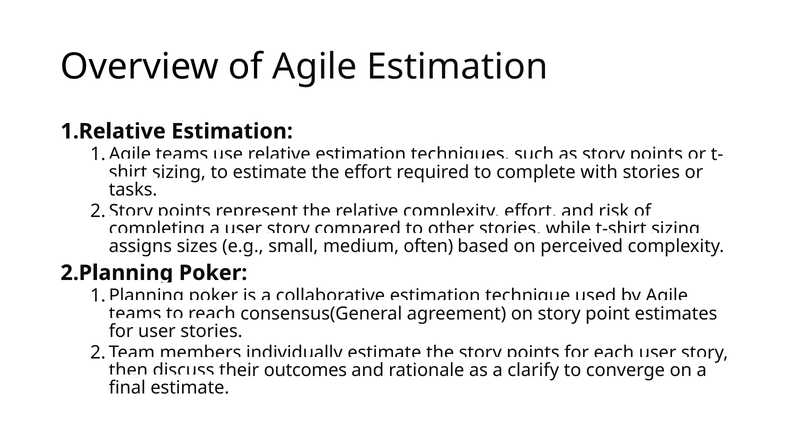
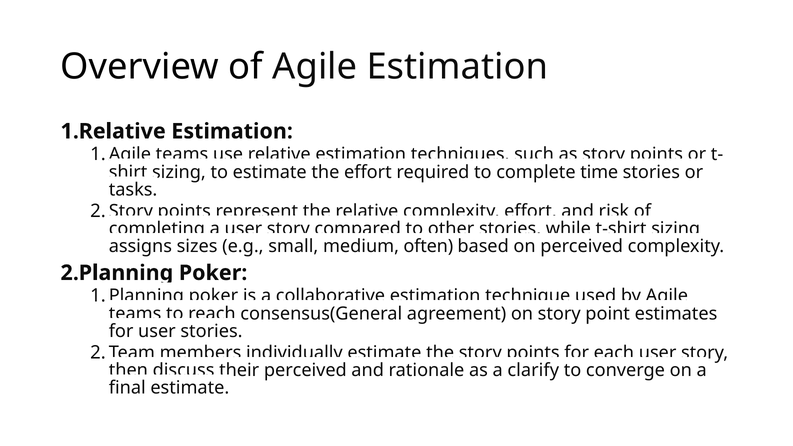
with: with -> time
outcomes at (305, 370): outcomes -> perceived
